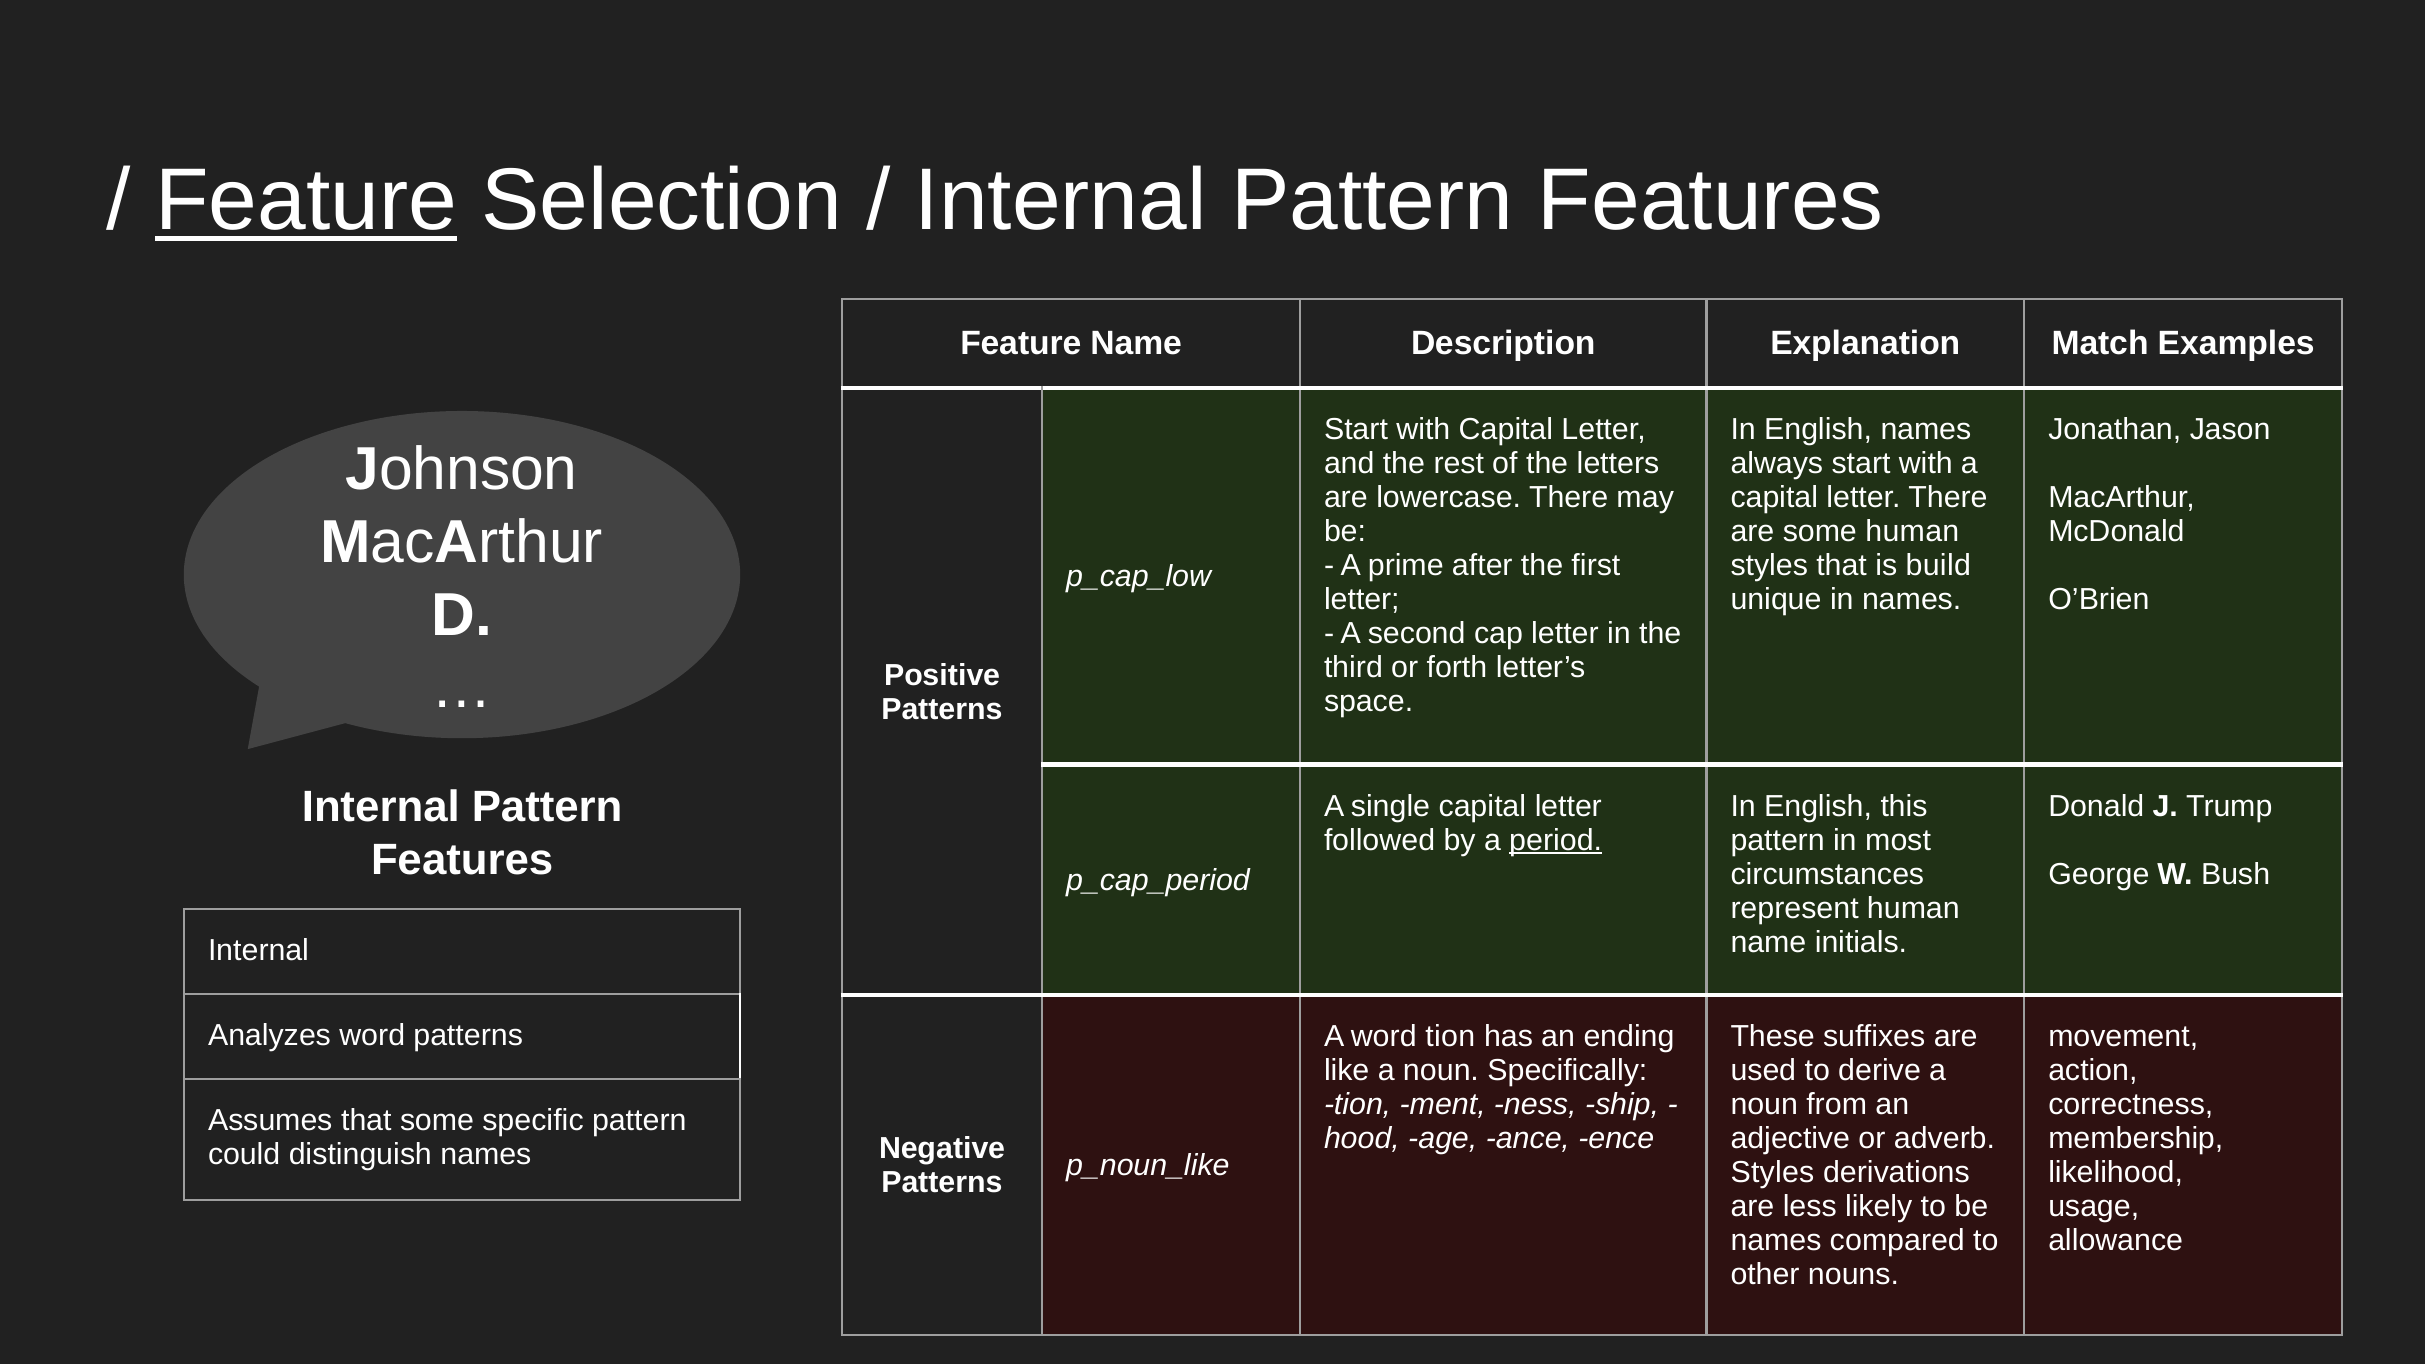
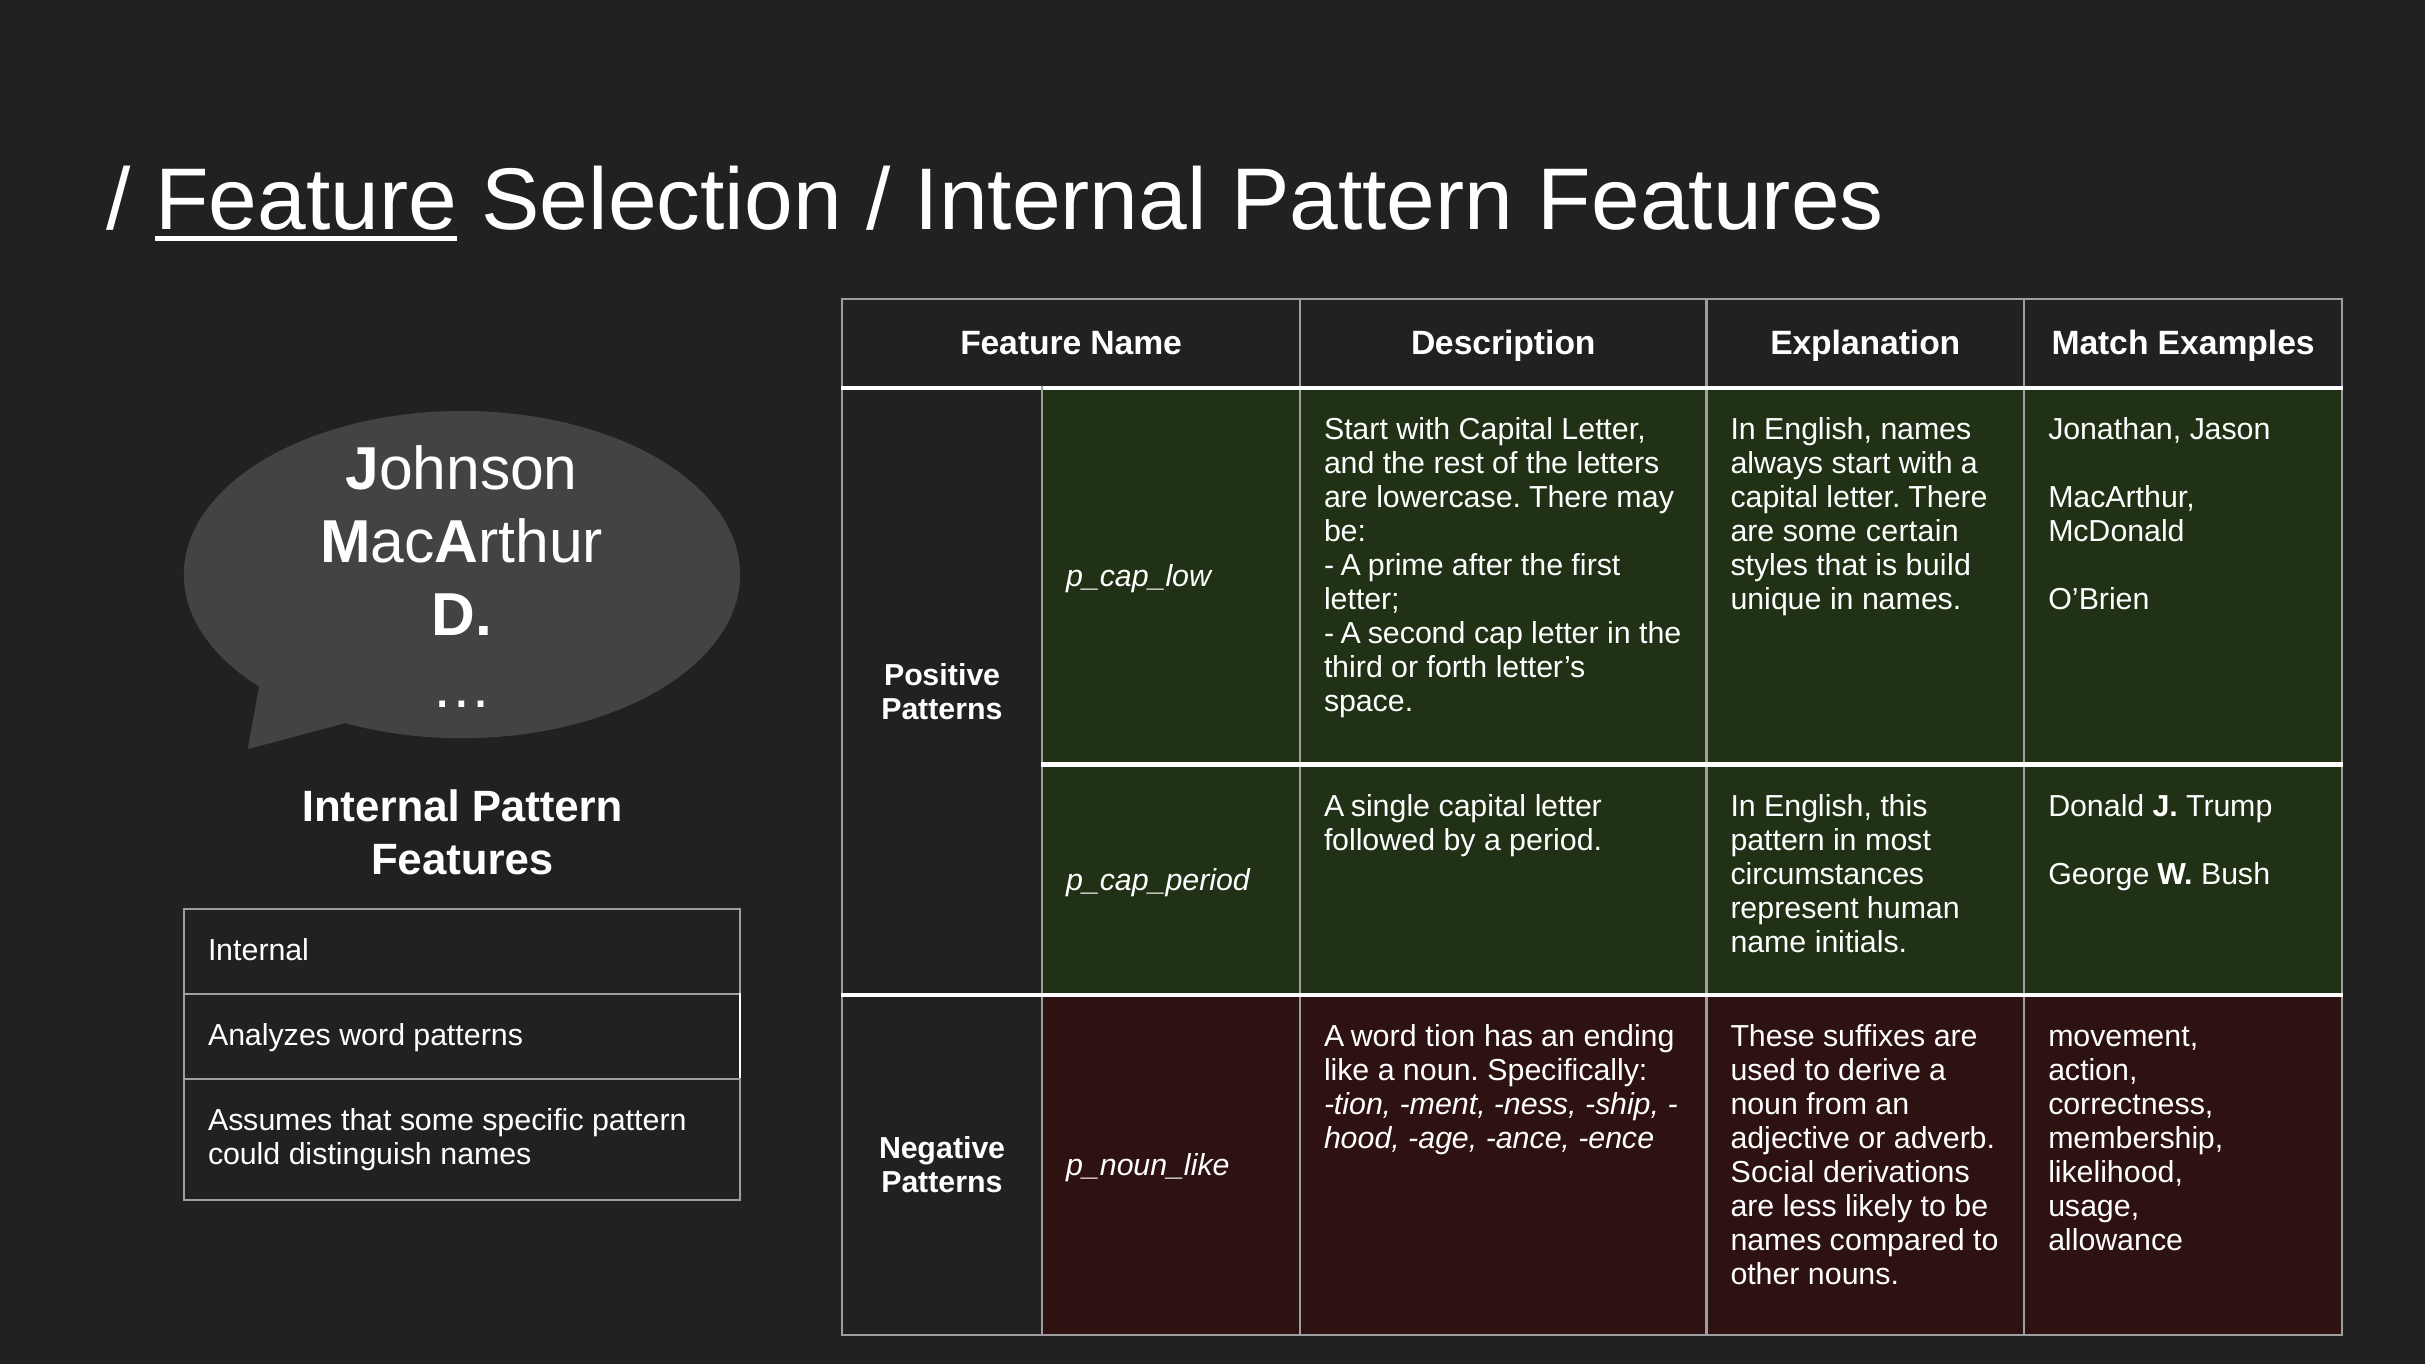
some human: human -> certain
period underline: present -> none
Styles at (1773, 1173): Styles -> Social
